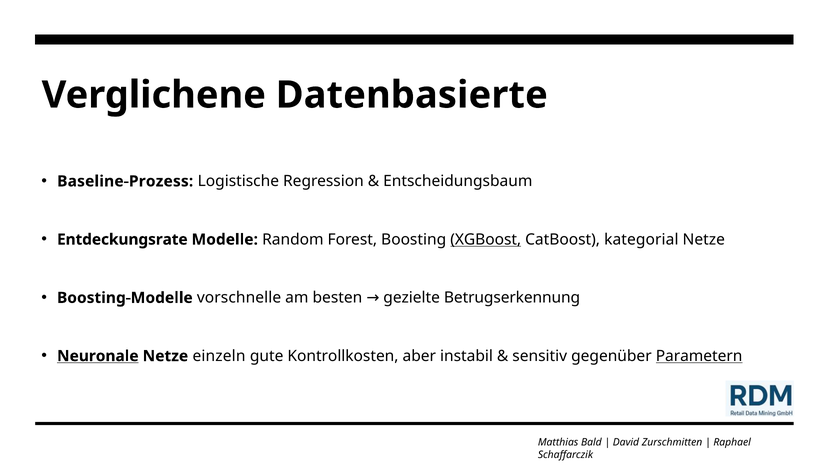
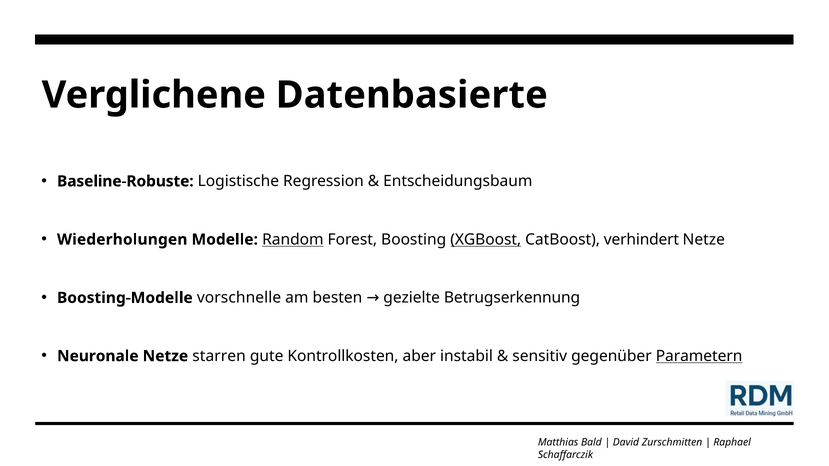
Baseline-Prozess: Baseline-Prozess -> Baseline-Robuste
Entdeckungsrate: Entdeckungsrate -> Wiederholungen
Random underline: none -> present
kategorial: kategorial -> verhindert
Neuronale underline: present -> none
einzeln: einzeln -> starren
